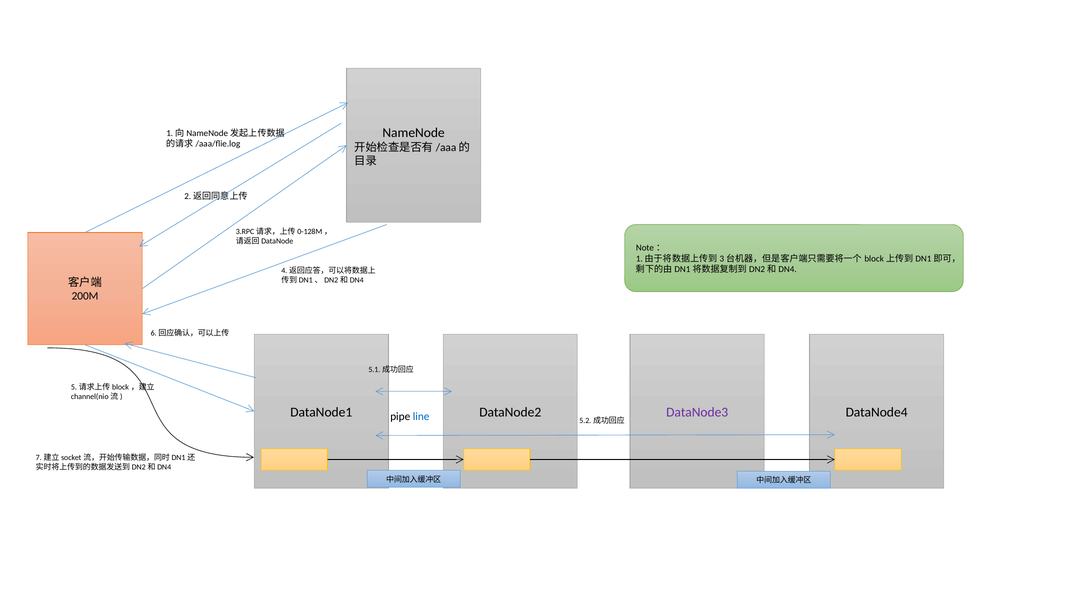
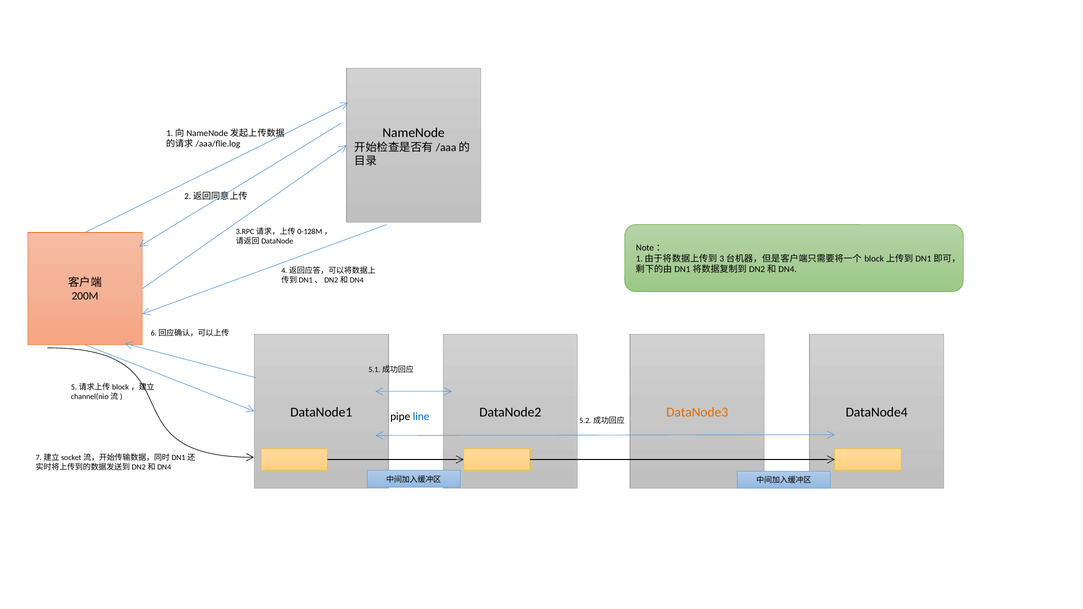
DataNode3 colour: purple -> orange
